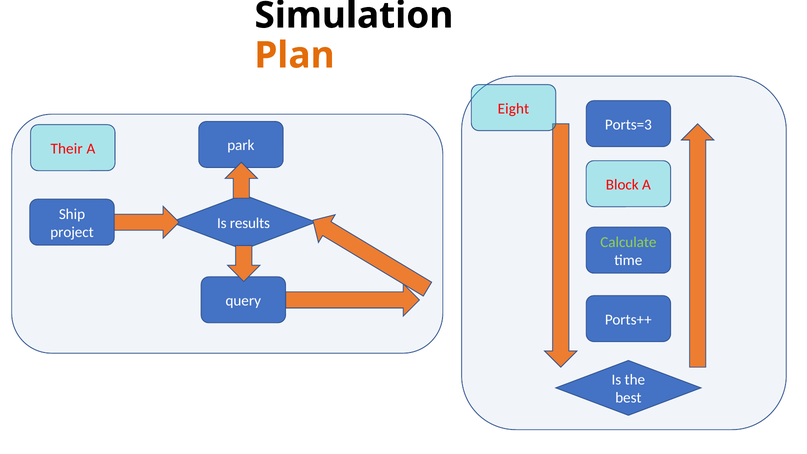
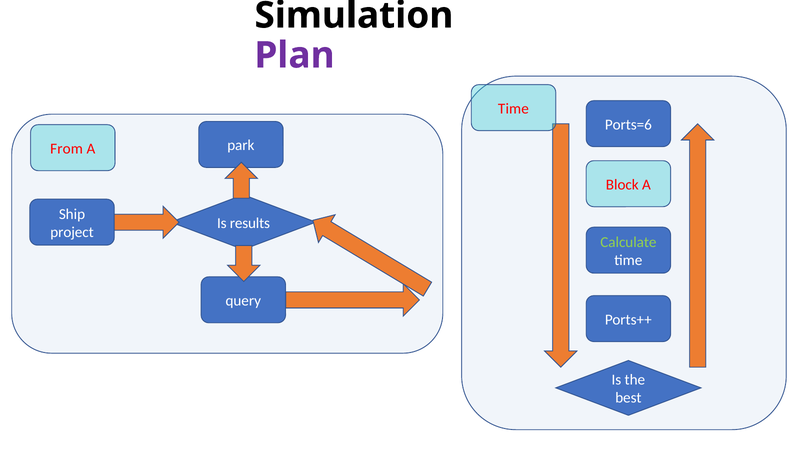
Plan colour: orange -> purple
Eight at (513, 109): Eight -> Time
Ports=3: Ports=3 -> Ports=6
Their: Their -> From
